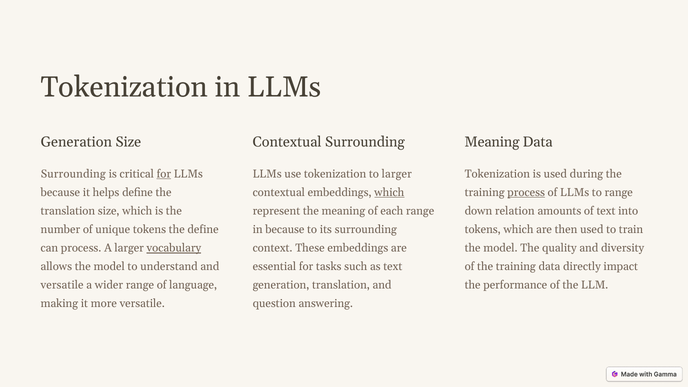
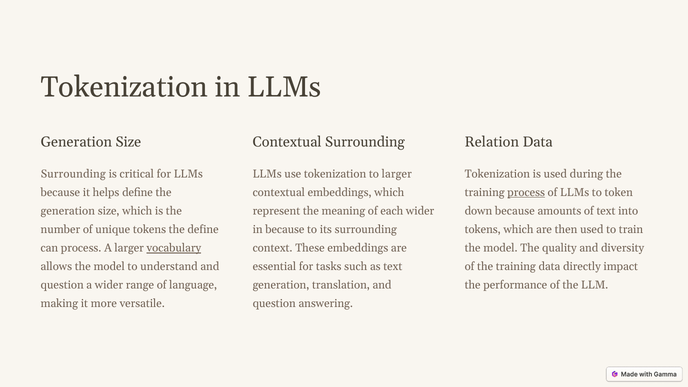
Meaning at (492, 142): Meaning -> Relation
for at (164, 174) underline: present -> none
which at (389, 193) underline: present -> none
to range: range -> token
translation at (68, 211): translation -> generation
each range: range -> wider
down relation: relation -> because
versatile at (62, 285): versatile -> question
